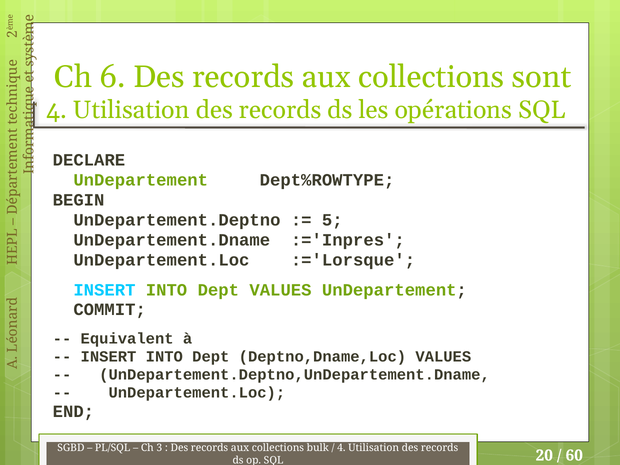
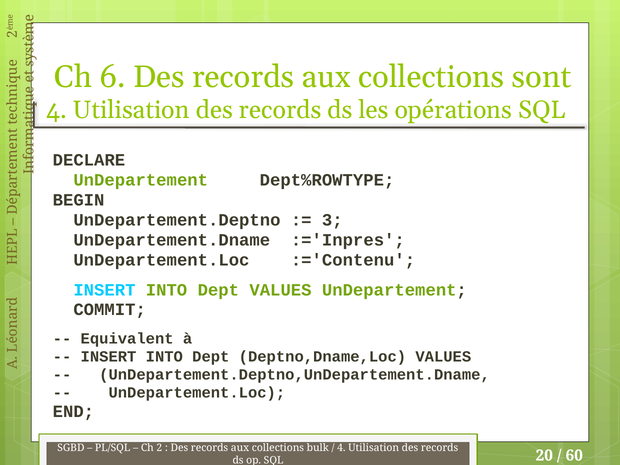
5: 5 -> 3
:='Lorsque: :='Lorsque -> :='Contenu
Ch 3: 3 -> 2
